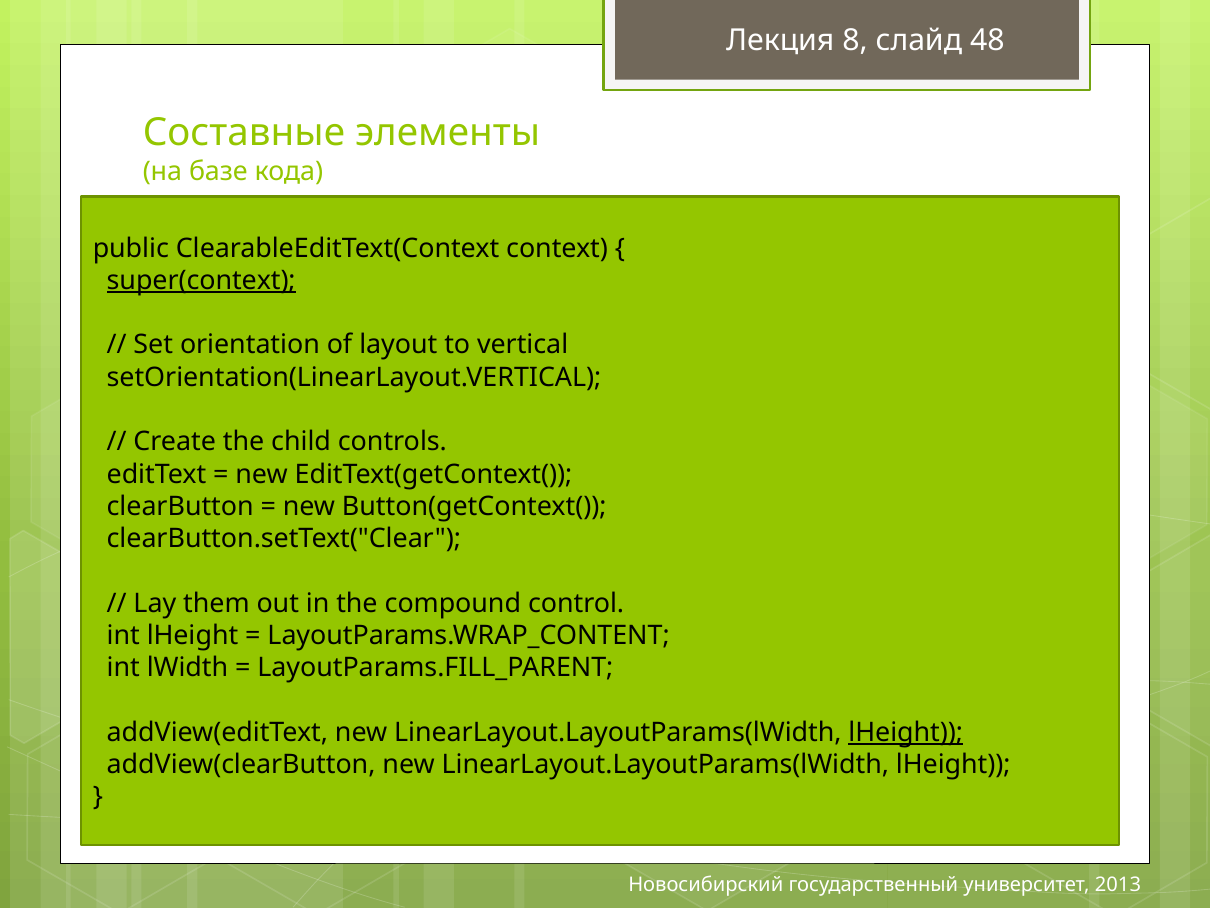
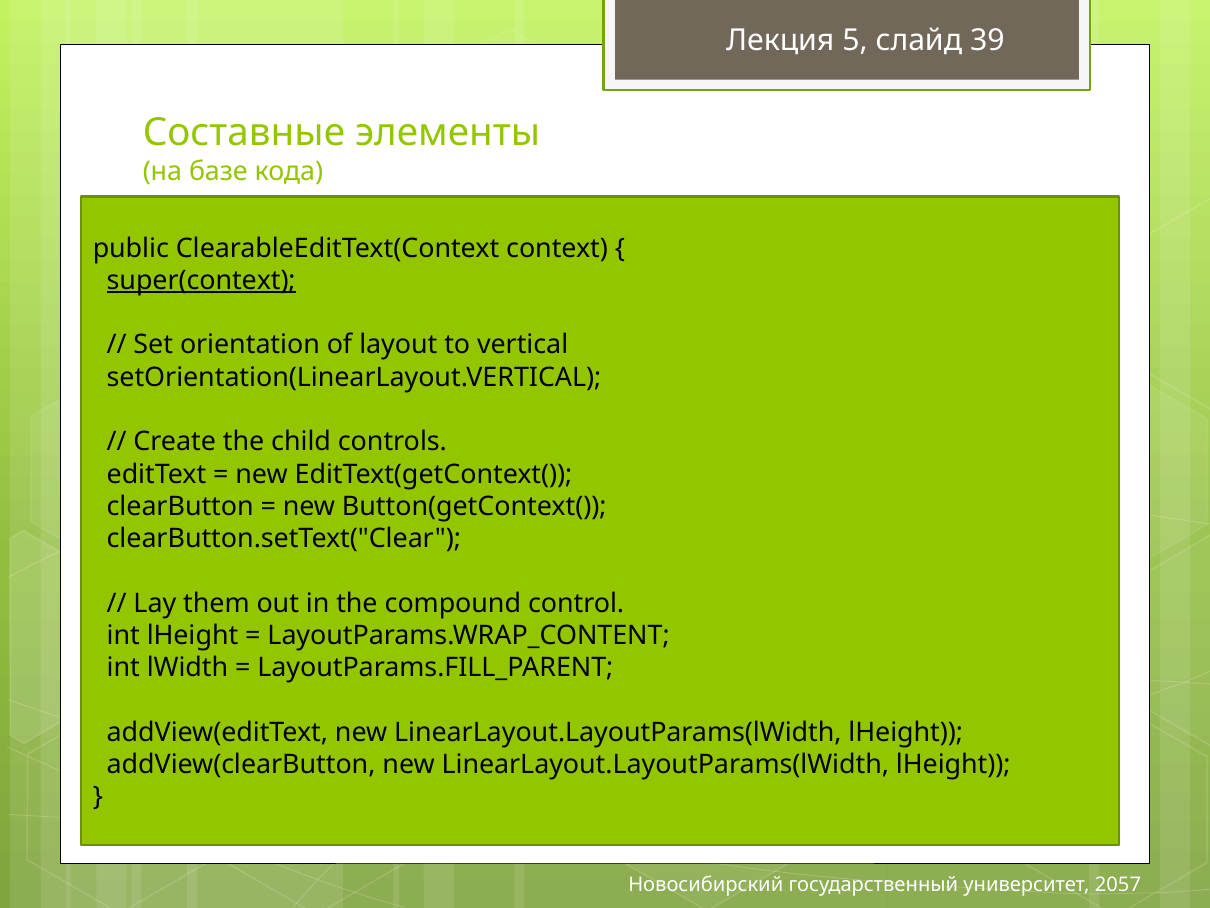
8: 8 -> 5
48: 48 -> 39
lHeight at (906, 732) underline: present -> none
2013: 2013 -> 2057
